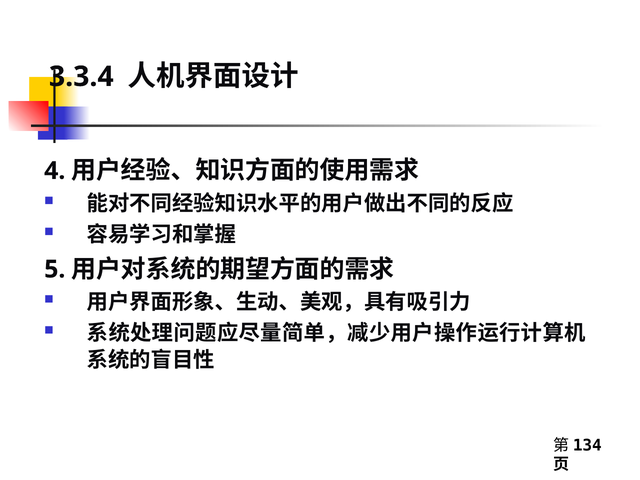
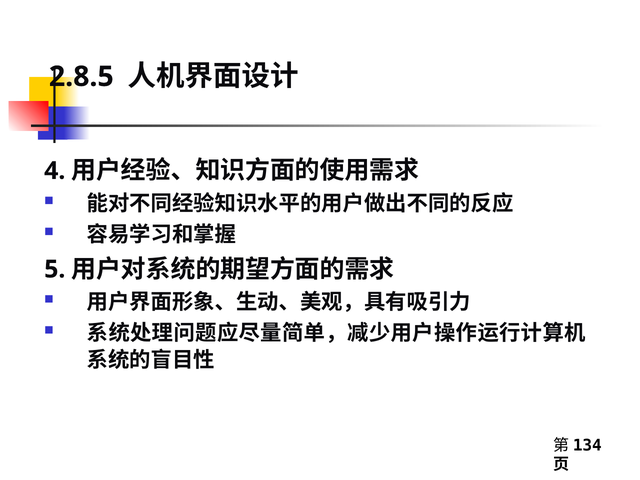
3.3.4: 3.3.4 -> 2.8.5
